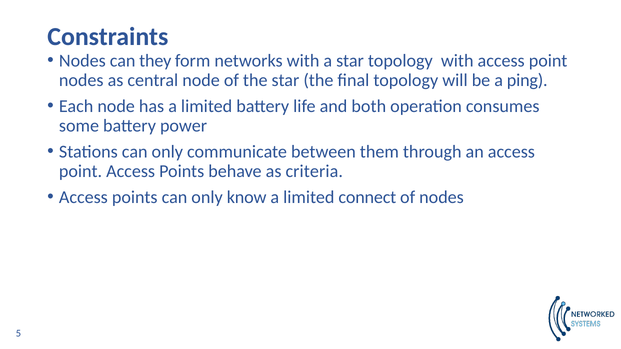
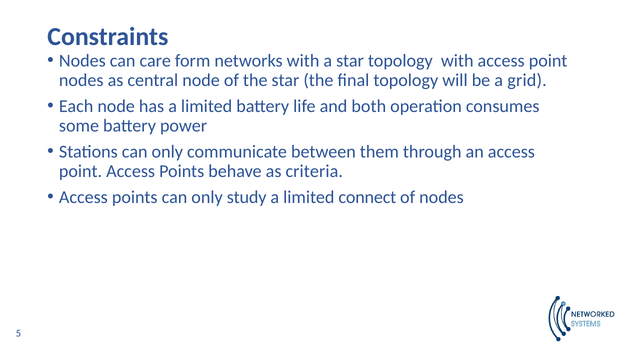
they: they -> care
ping: ping -> grid
know: know -> study
